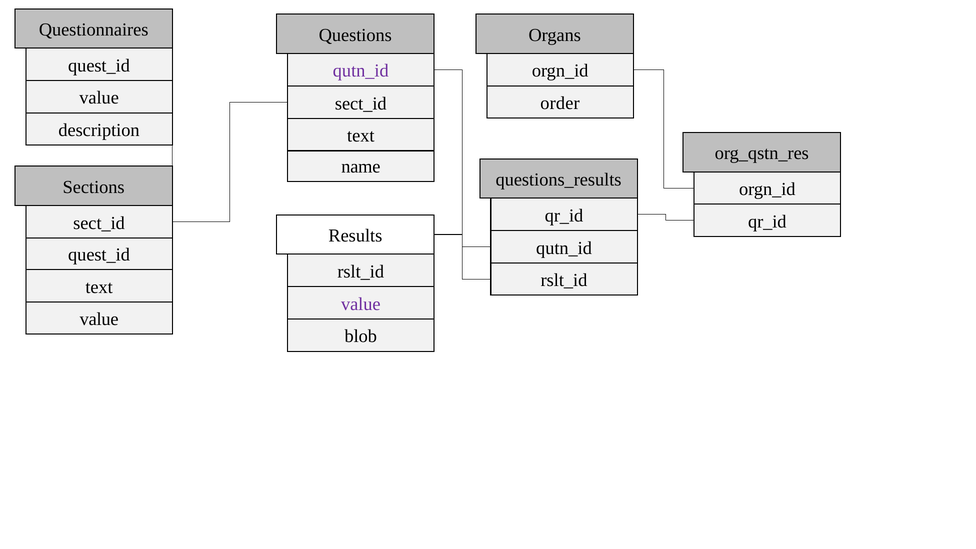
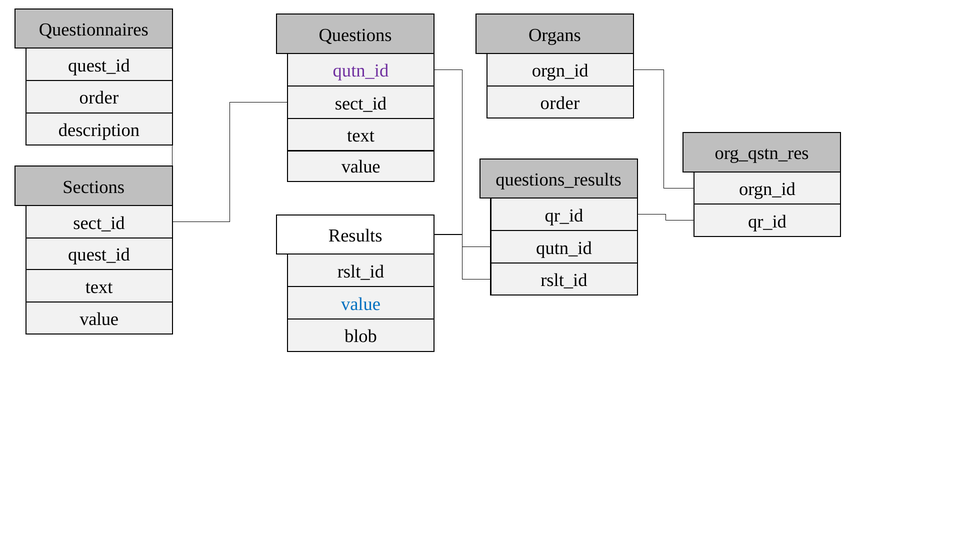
value at (99, 98): value -> order
name at (361, 167): name -> value
value at (361, 304) colour: purple -> blue
